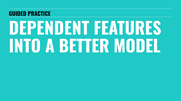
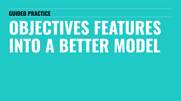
DEPENDENT: DEPENDENT -> OBJECTIVES
